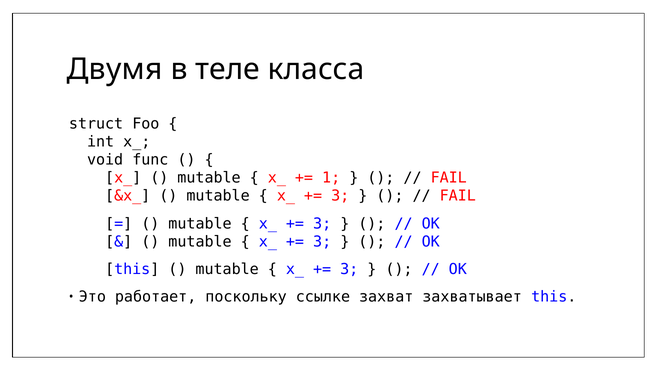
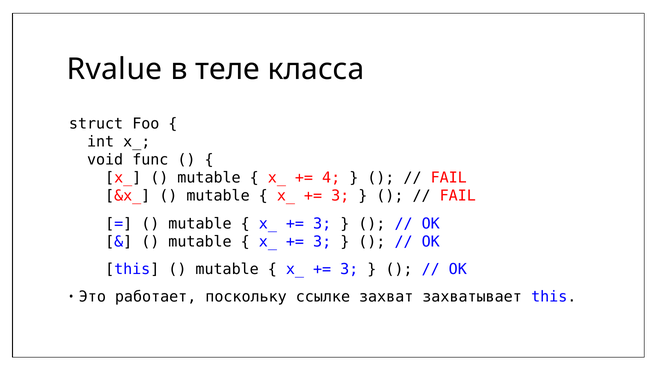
Двумя: Двумя -> Rvalue
1: 1 -> 4
